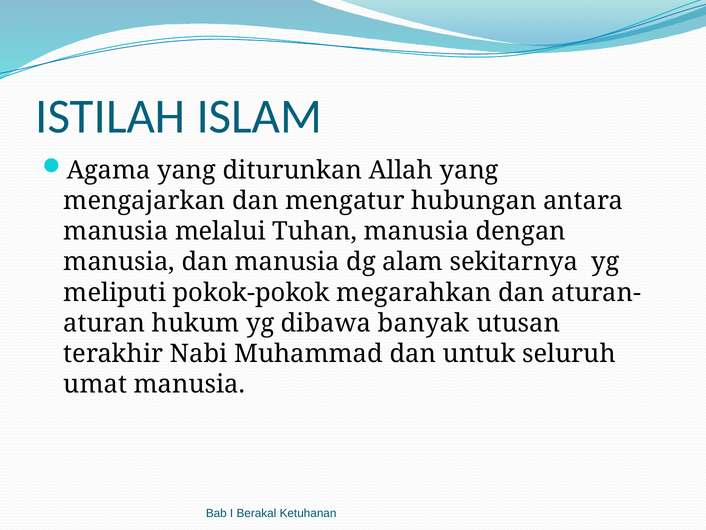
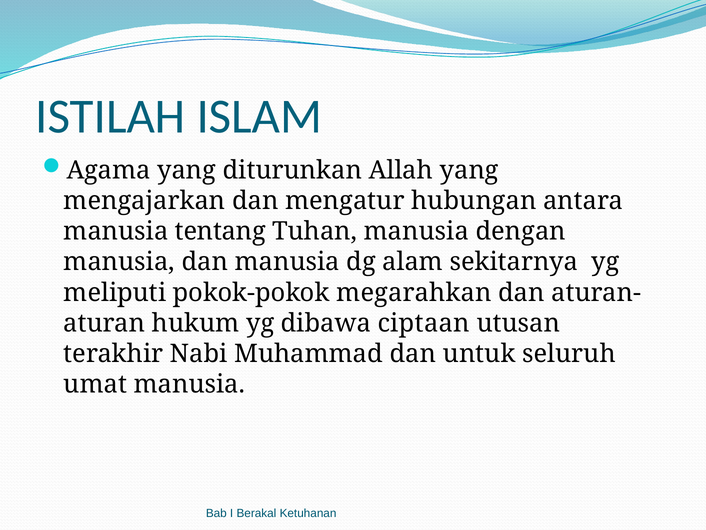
melalui: melalui -> tentang
banyak: banyak -> ciptaan
